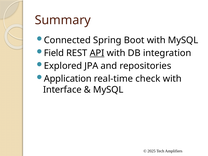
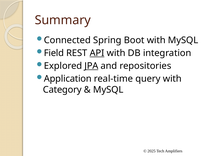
JPA underline: none -> present
check: check -> query
Interface: Interface -> Category
